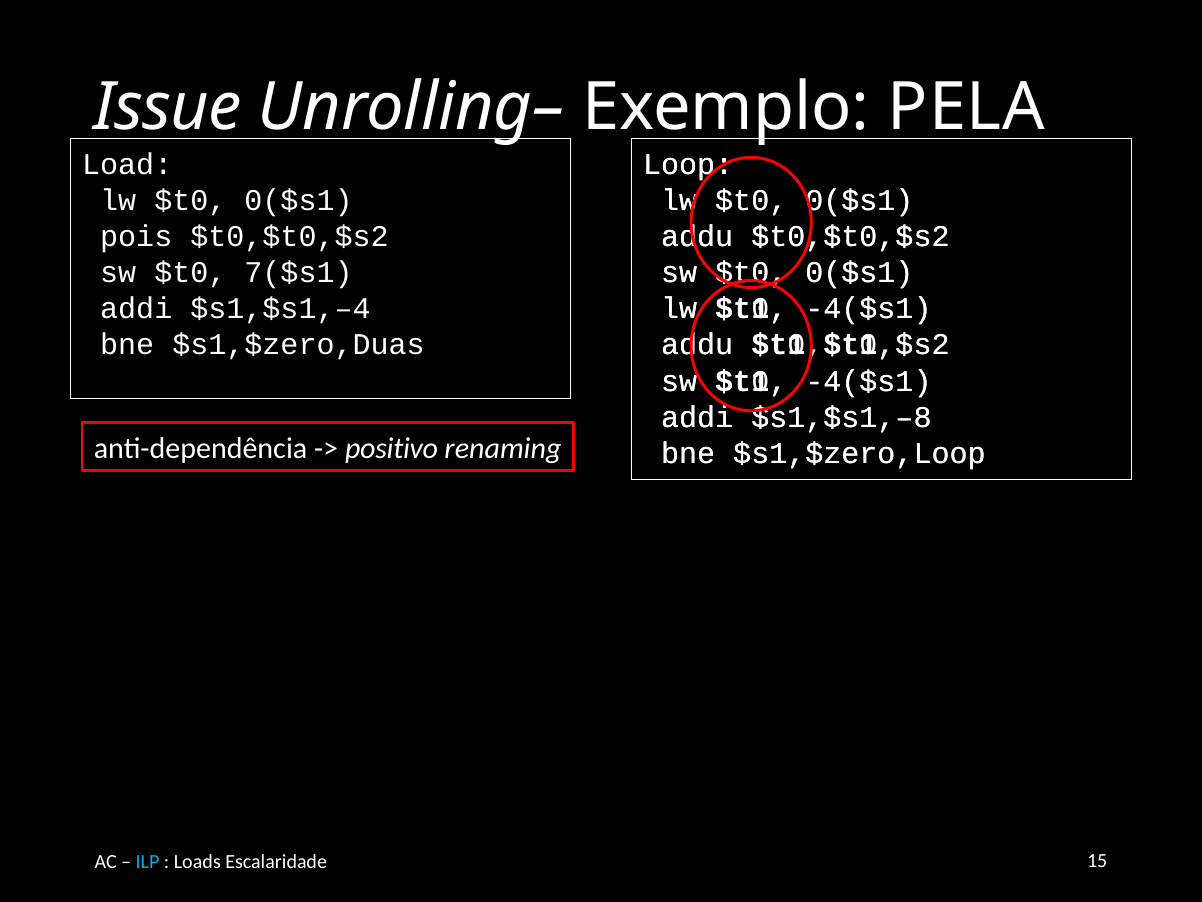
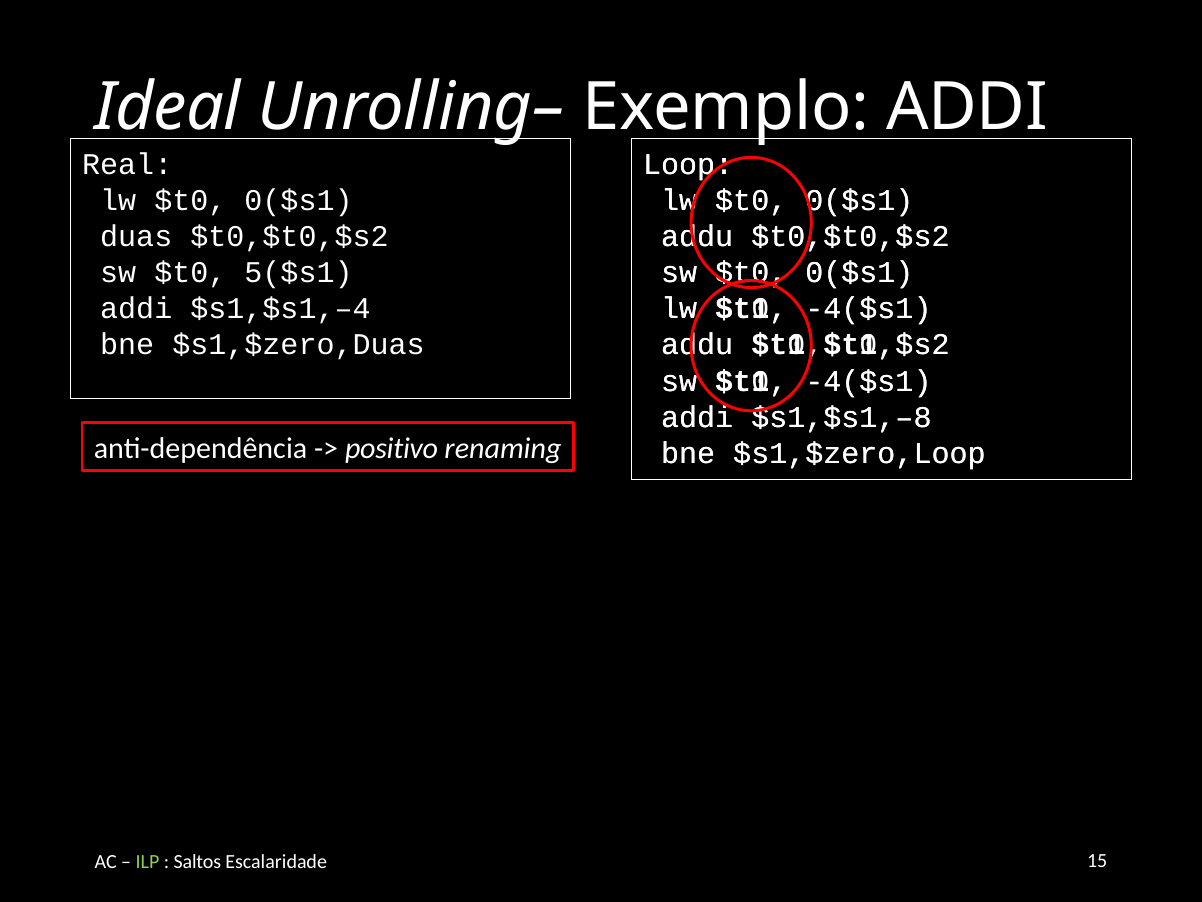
Issue: Issue -> Ideal
Exemplo PELA: PELA -> ADDI
Load: Load -> Real
pois: pois -> duas
7($s1: 7($s1 -> 5($s1
ILP colour: light blue -> light green
Loads: Loads -> Saltos
